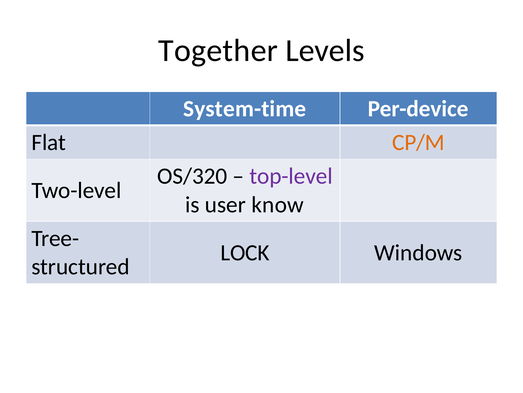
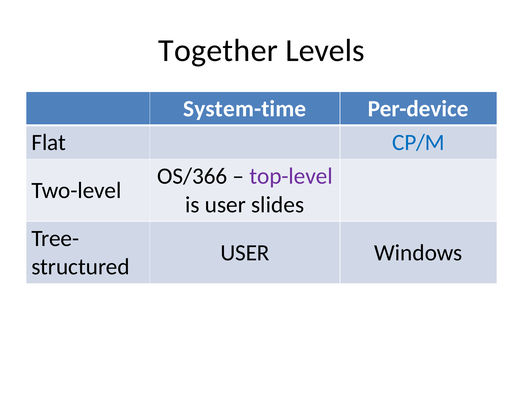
CP/M colour: orange -> blue
OS/320: OS/320 -> OS/366
know: know -> slides
LOCK at (245, 252): LOCK -> USER
